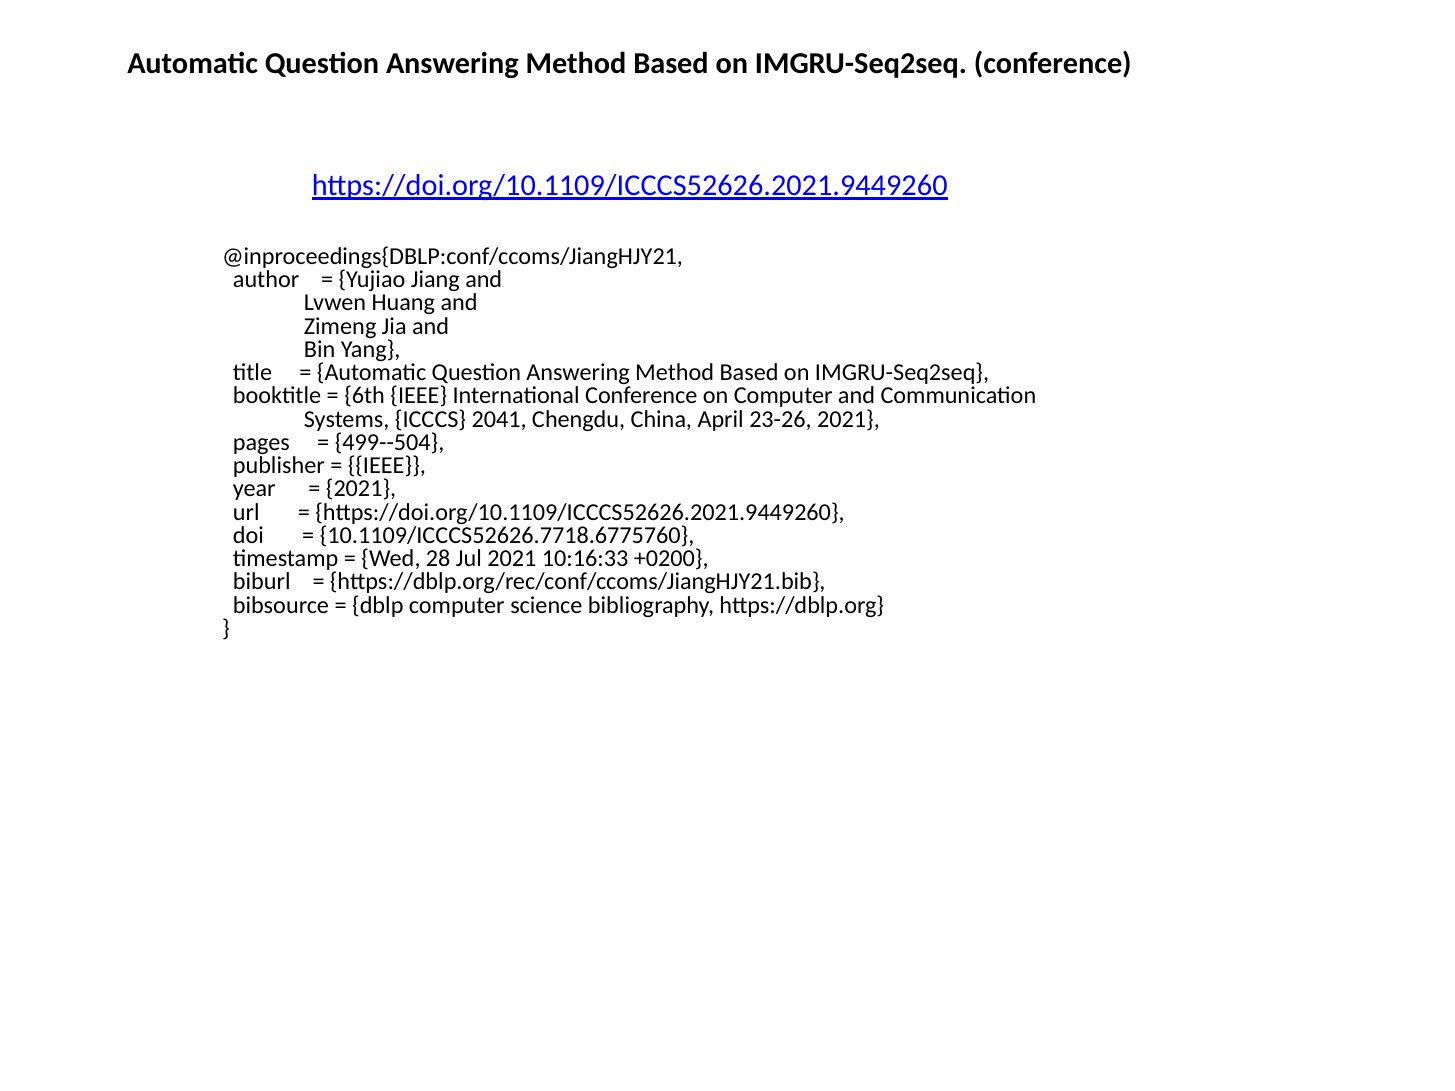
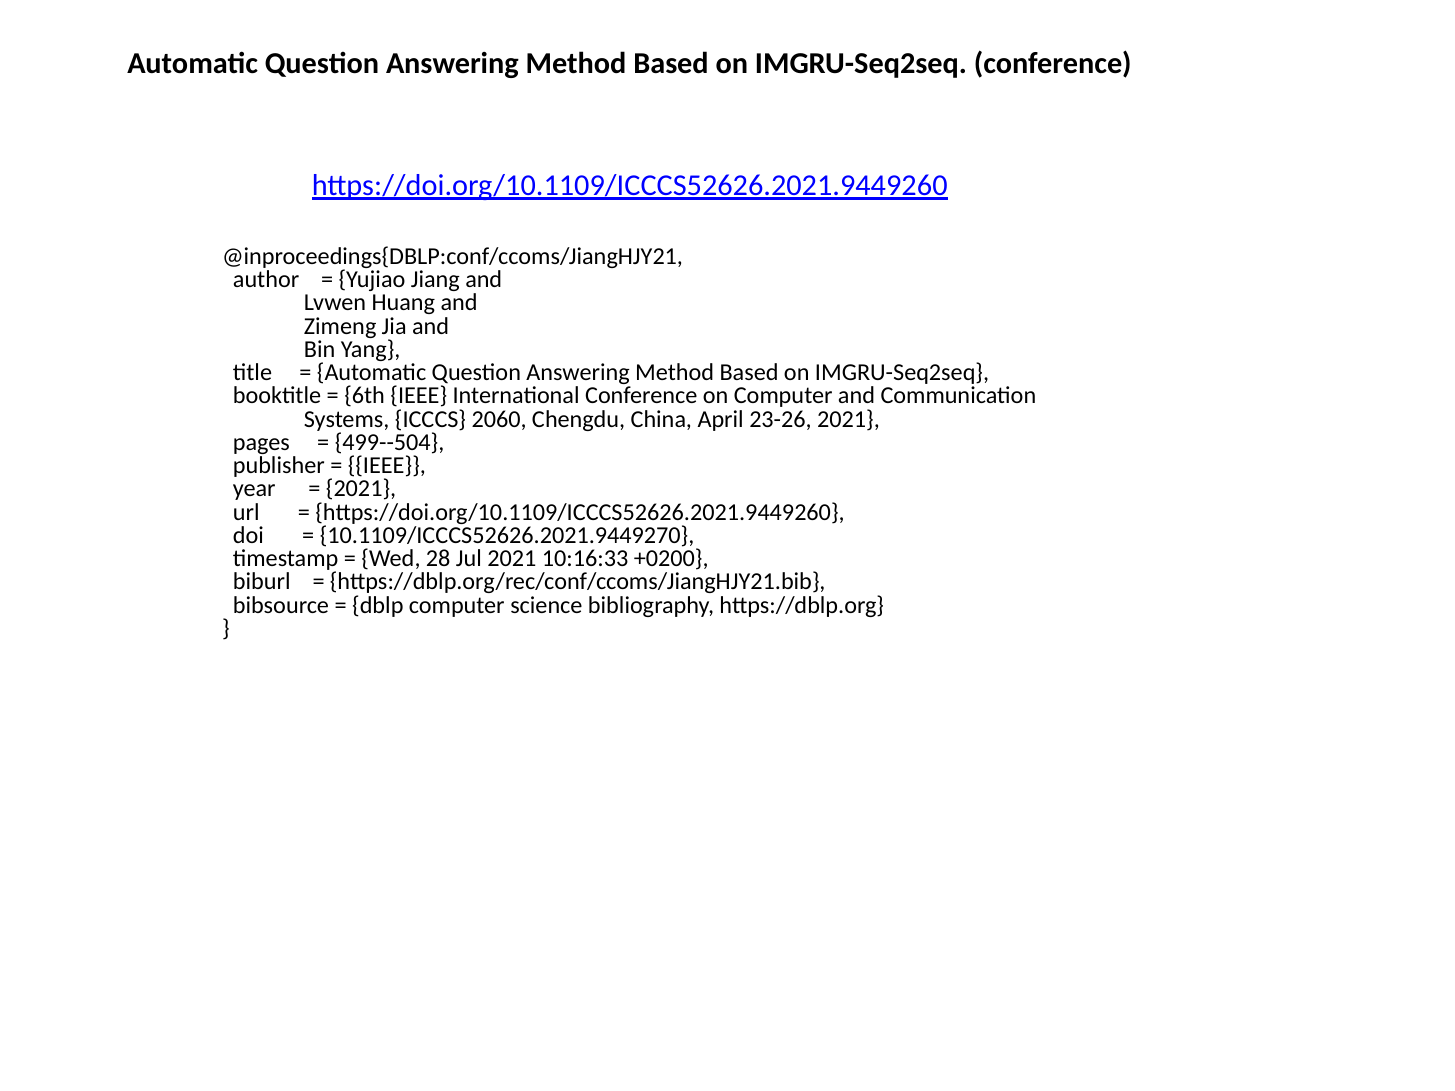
2041: 2041 -> 2060
10.1109/ICCCS52626.7718.6775760: 10.1109/ICCCS52626.7718.6775760 -> 10.1109/ICCCS52626.2021.9449270
